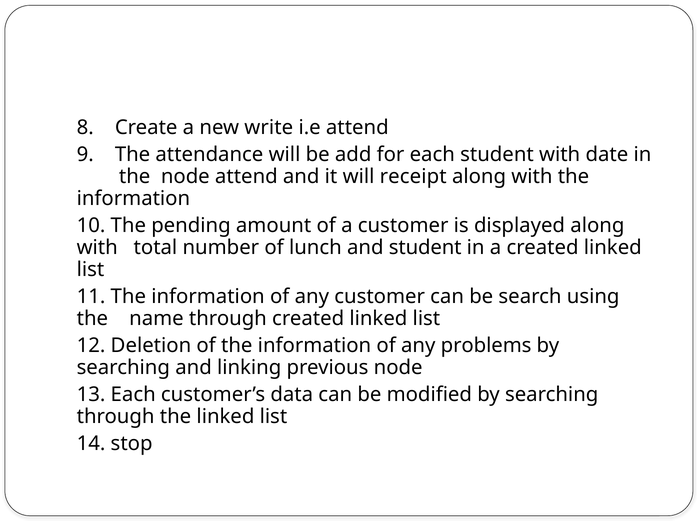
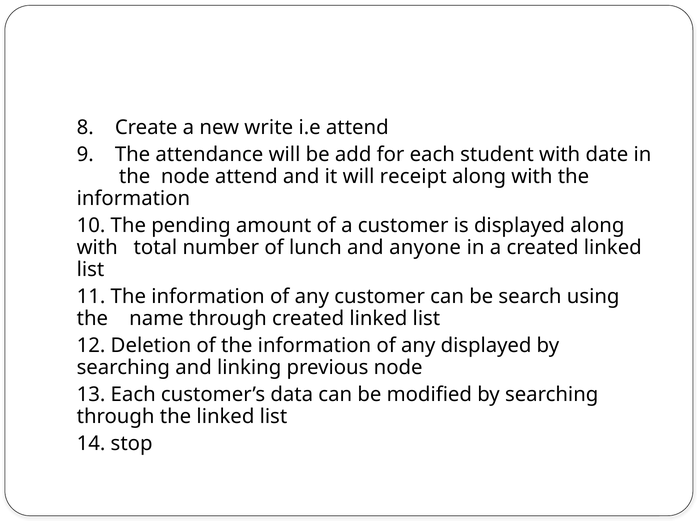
and student: student -> anyone
any problems: problems -> displayed
